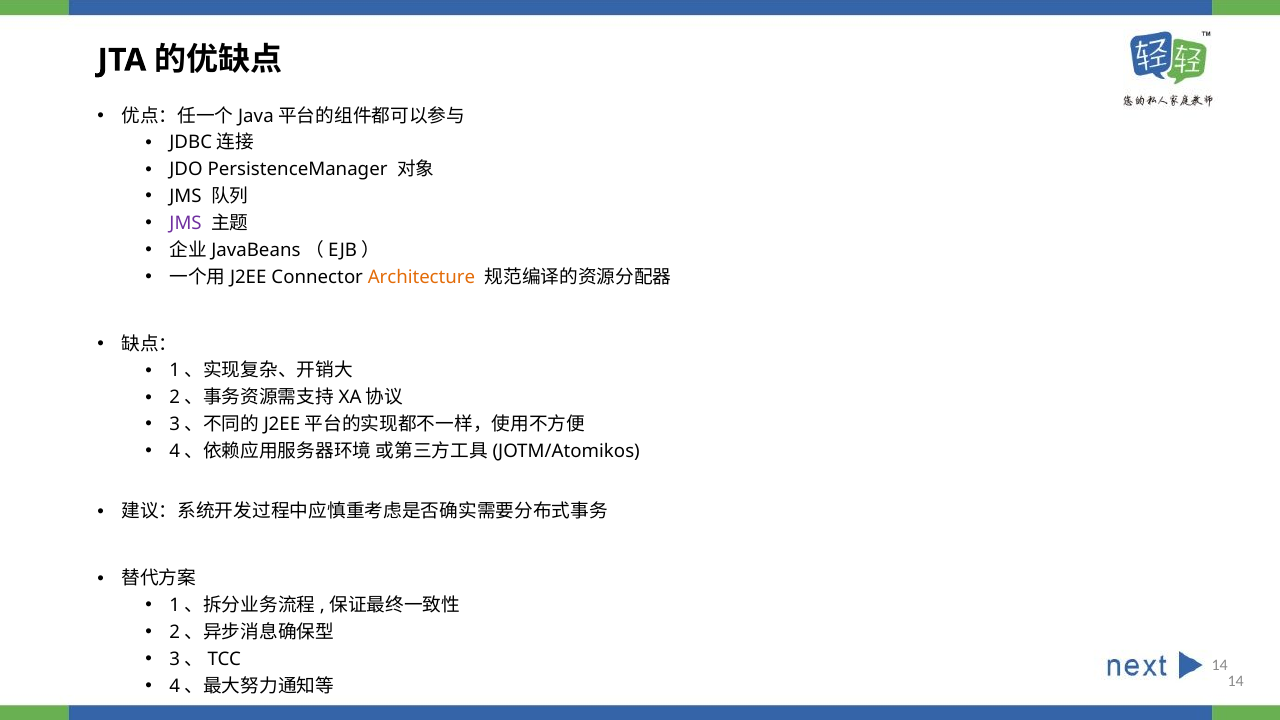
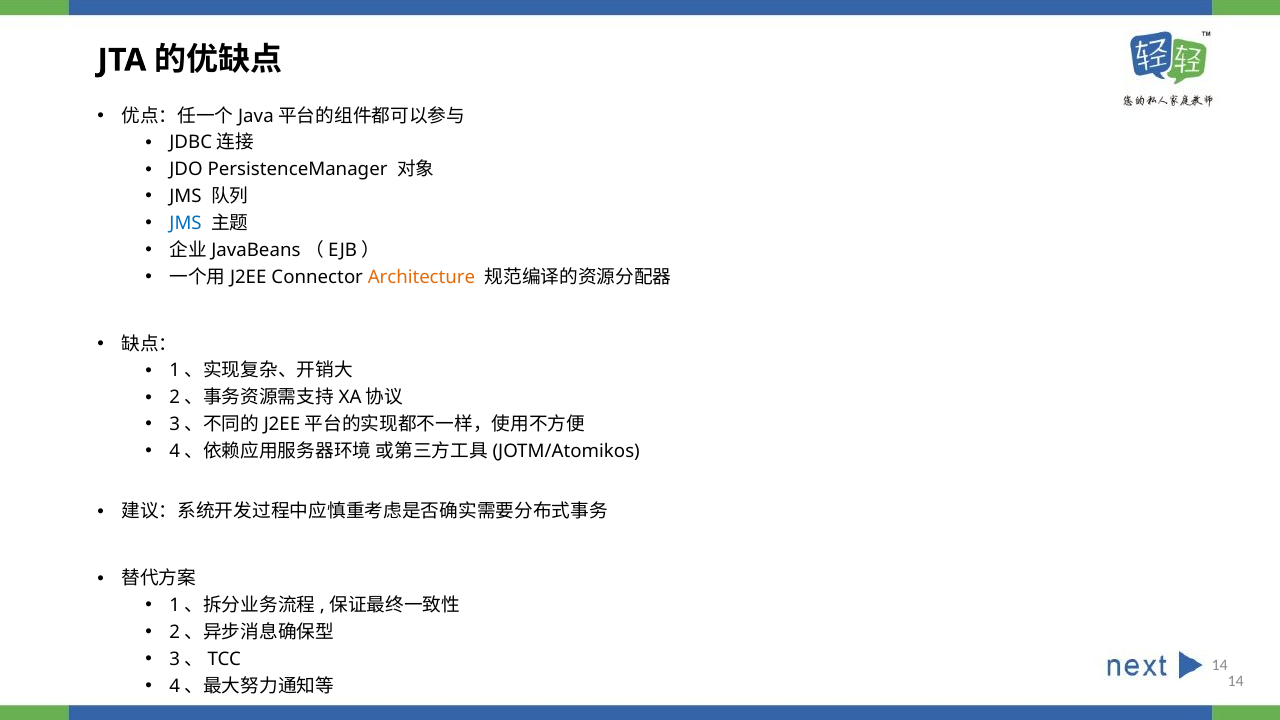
JMS at (186, 223) colour: purple -> blue
